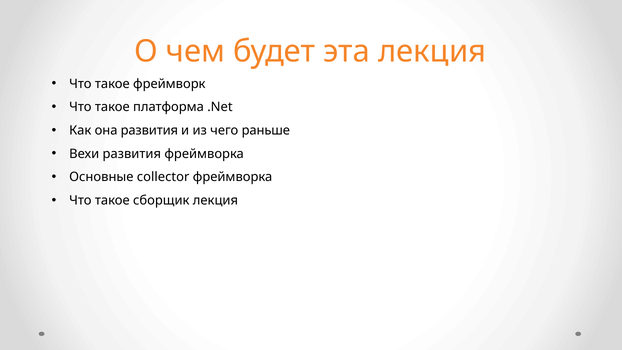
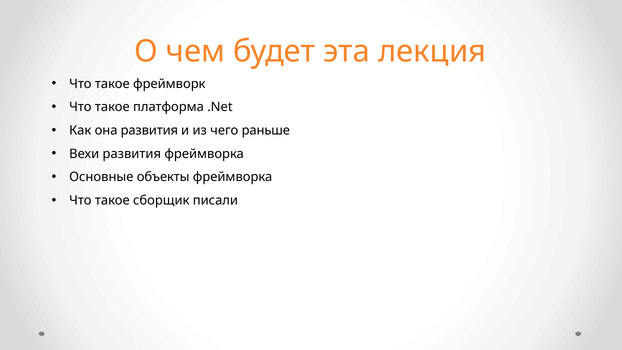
collector: collector -> объекты
сборщик лекция: лекция -> писали
